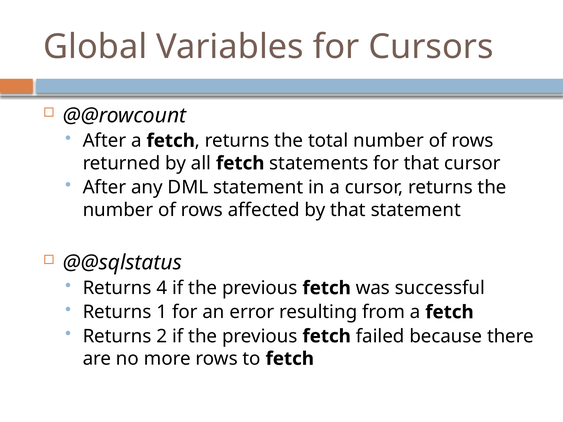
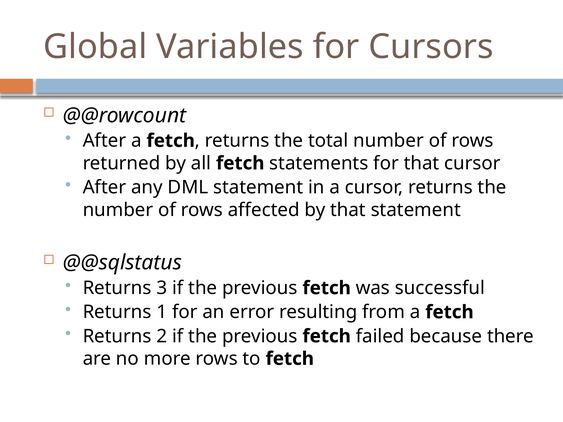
4: 4 -> 3
